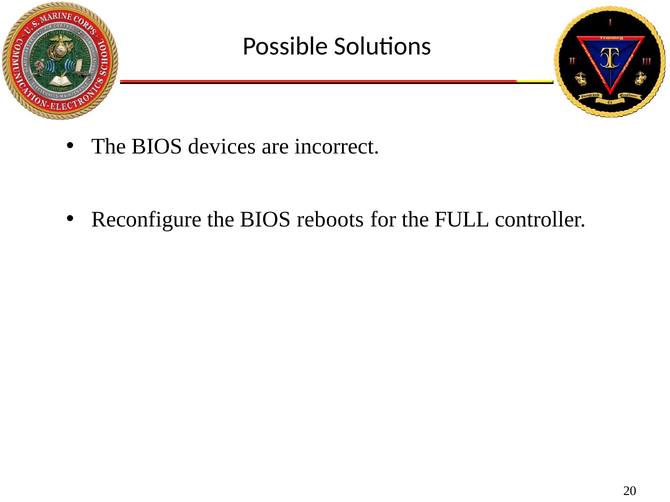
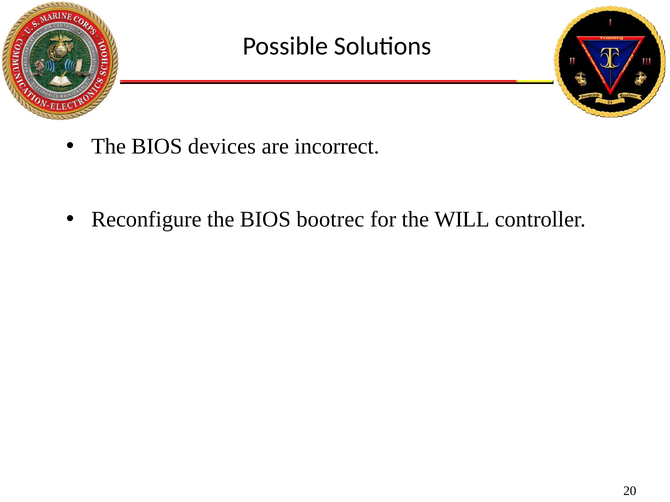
reboots: reboots -> bootrec
FULL: FULL -> WILL
